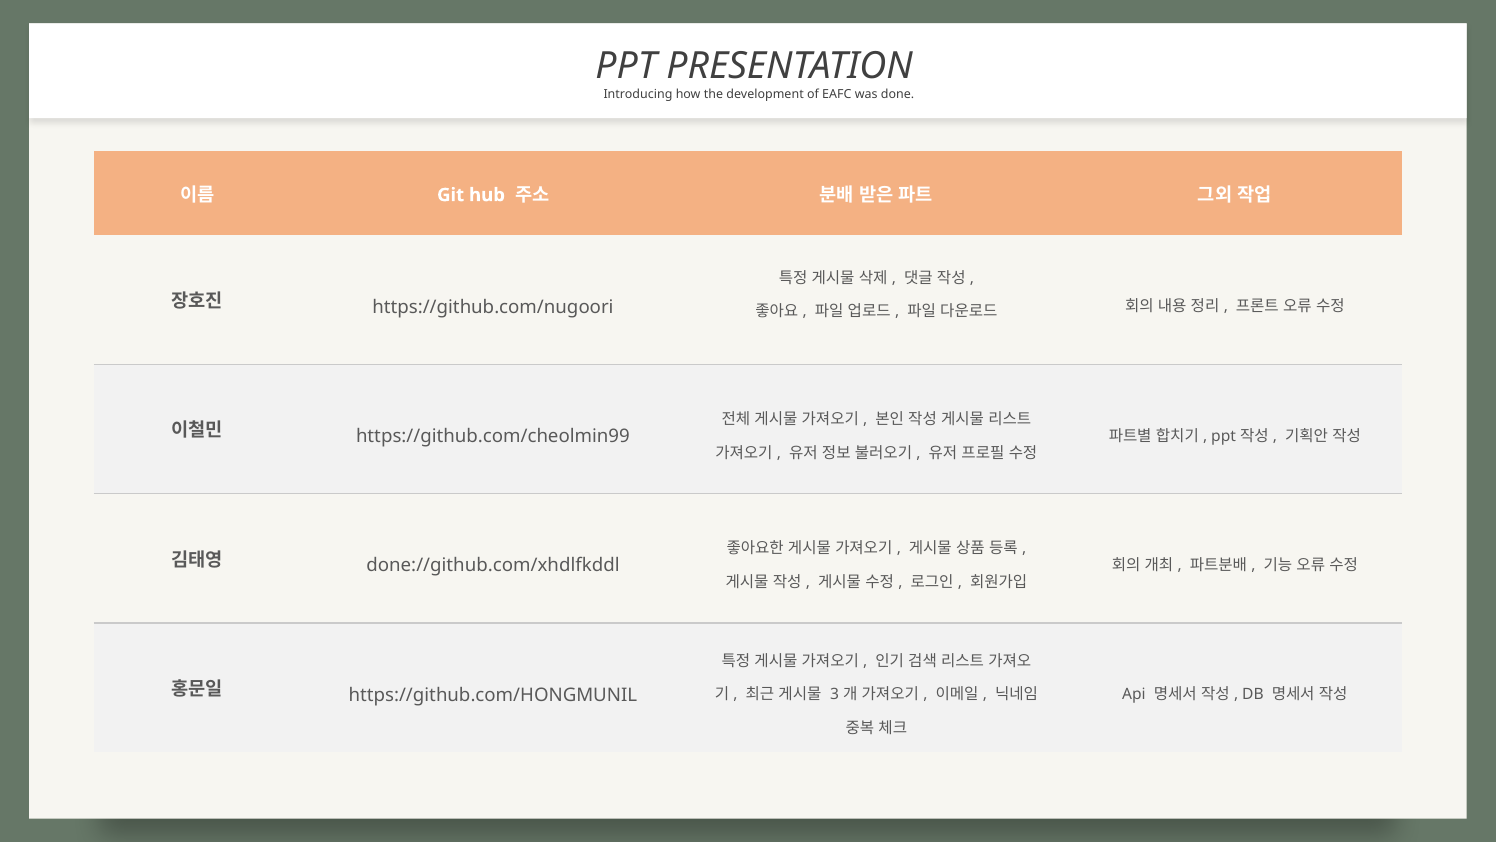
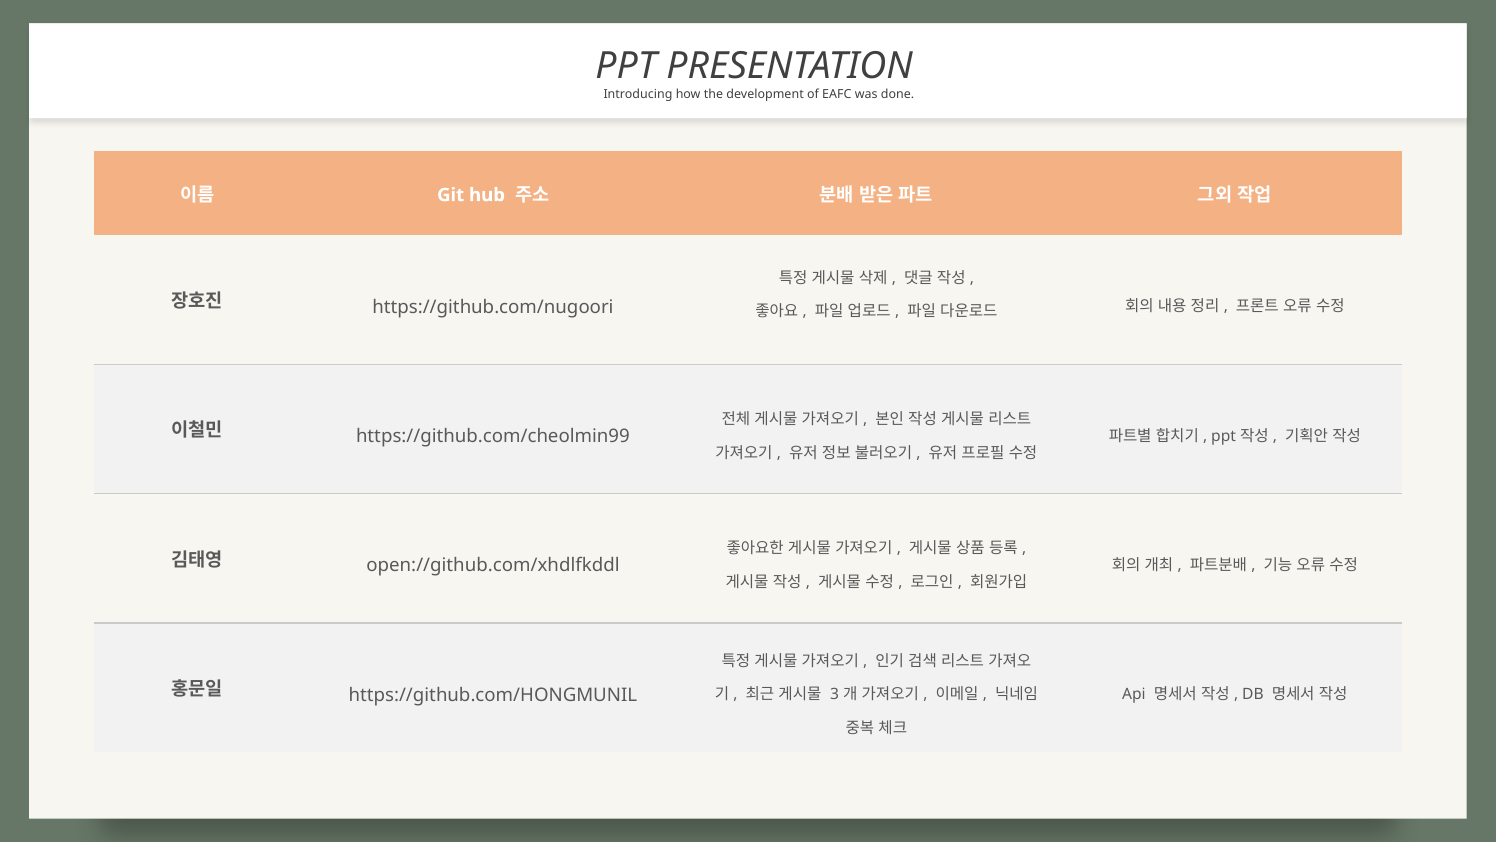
done://github.com/xhdlfkddl: done://github.com/xhdlfkddl -> open://github.com/xhdlfkddl
